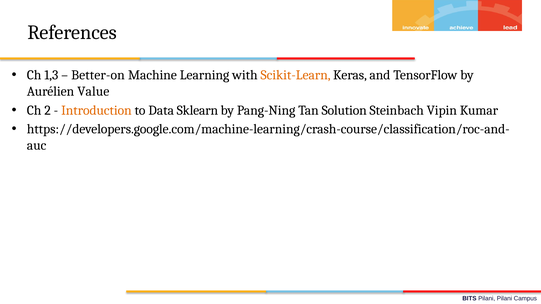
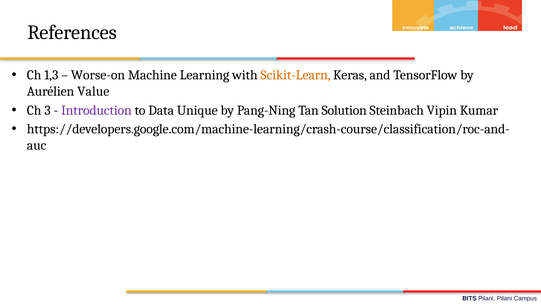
Better-on: Better-on -> Worse-on
2: 2 -> 3
Introduction colour: orange -> purple
Sklearn: Sklearn -> Unique
